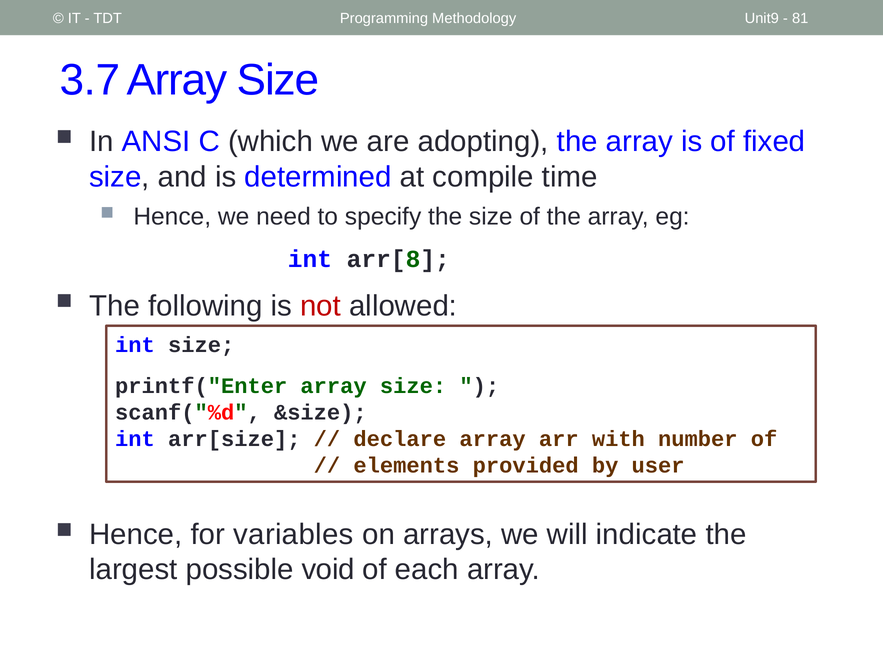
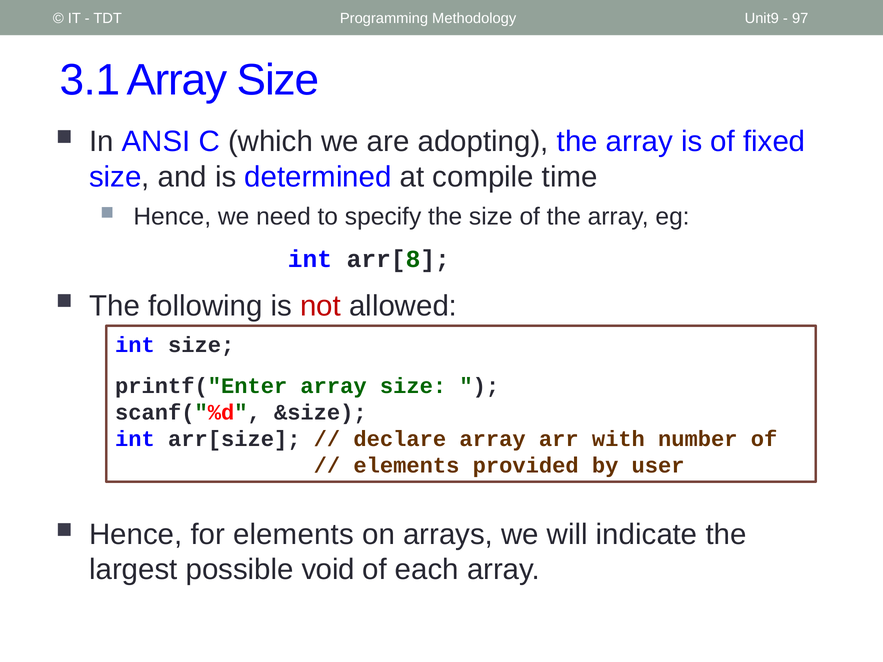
81: 81 -> 97
3.7: 3.7 -> 3.1
for variables: variables -> elements
